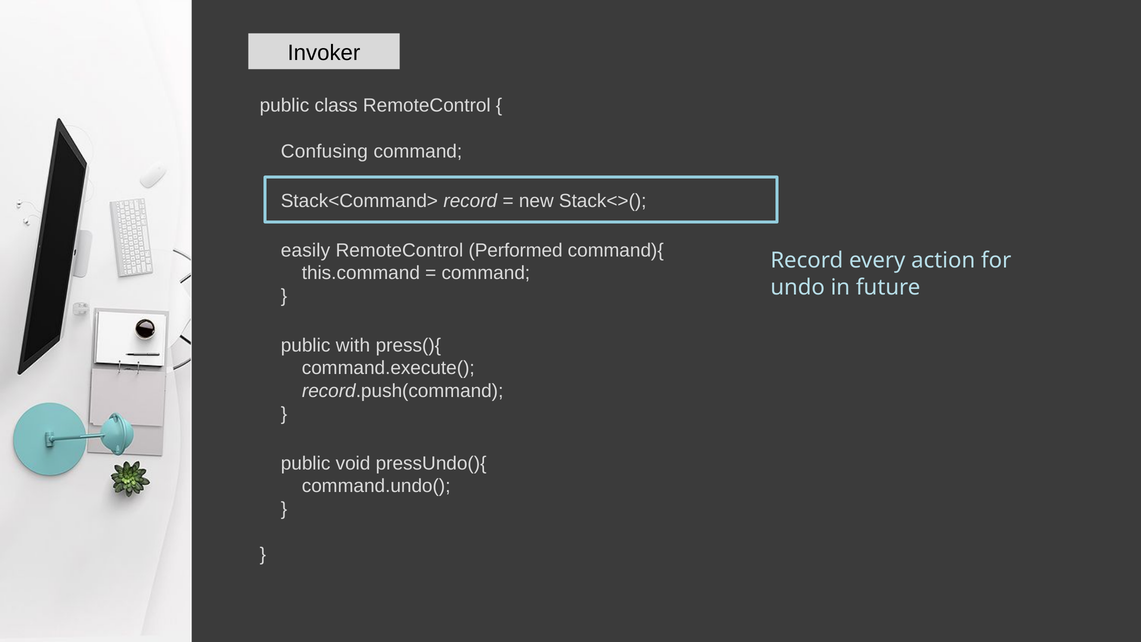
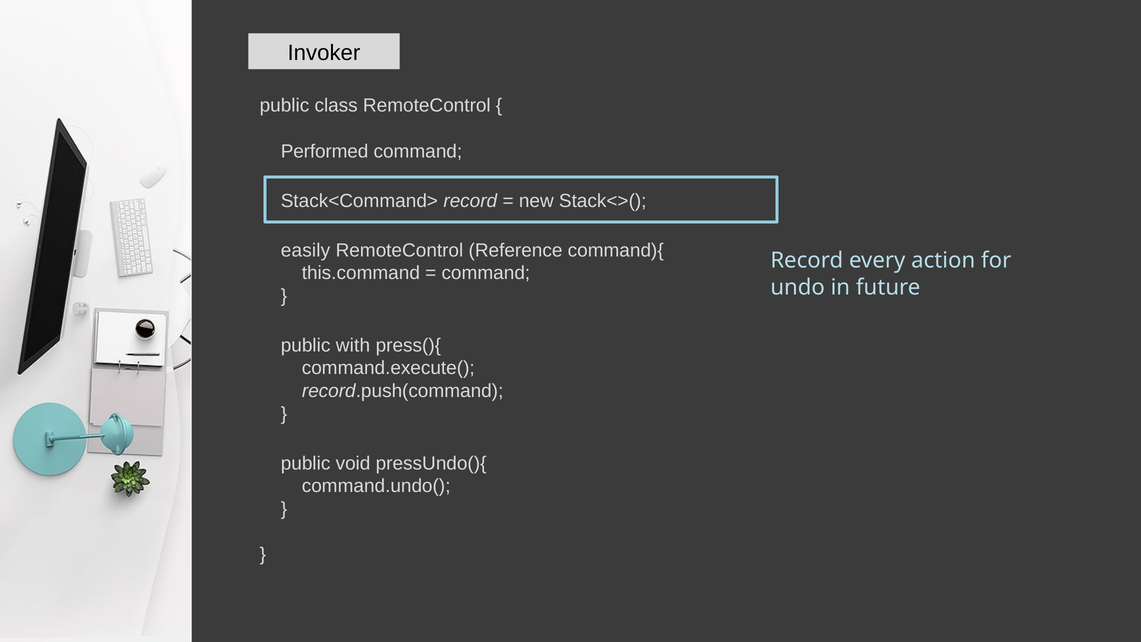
Confusing: Confusing -> Performed
Performed: Performed -> Reference
